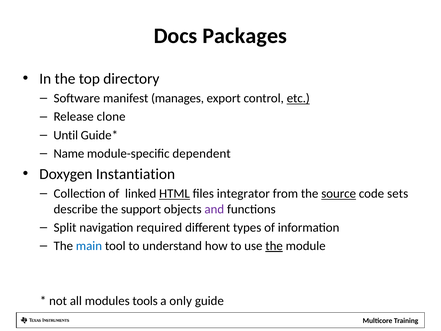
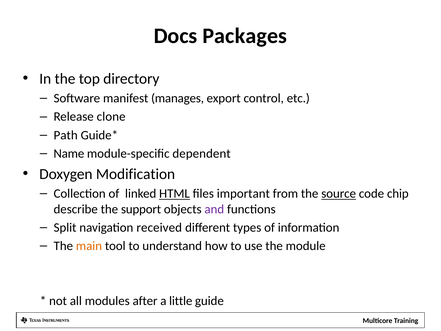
etc underline: present -> none
Until: Until -> Path
Instantiation: Instantiation -> Modification
integrator: integrator -> important
sets: sets -> chip
required: required -> received
main colour: blue -> orange
the at (274, 246) underline: present -> none
tools: tools -> after
only: only -> little
